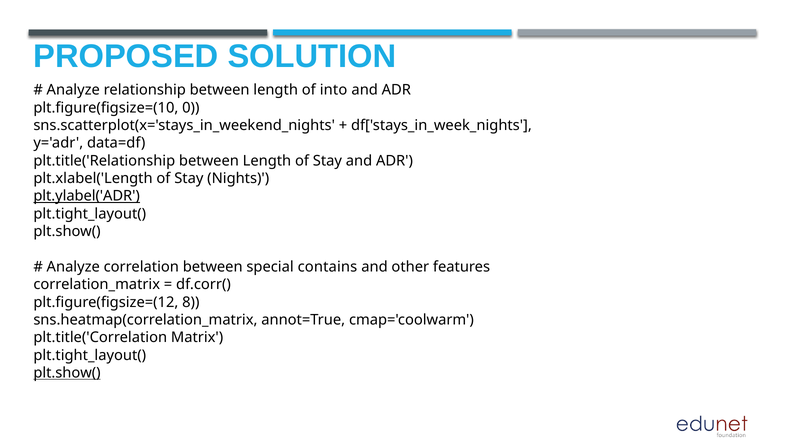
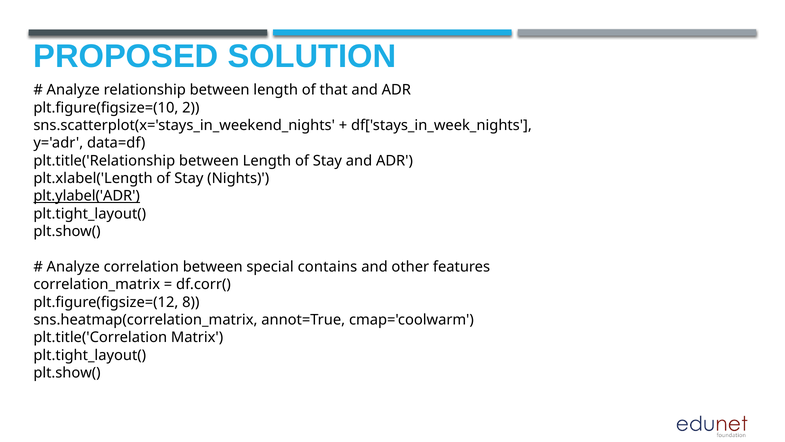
into: into -> that
0: 0 -> 2
plt.show( at (67, 373) underline: present -> none
